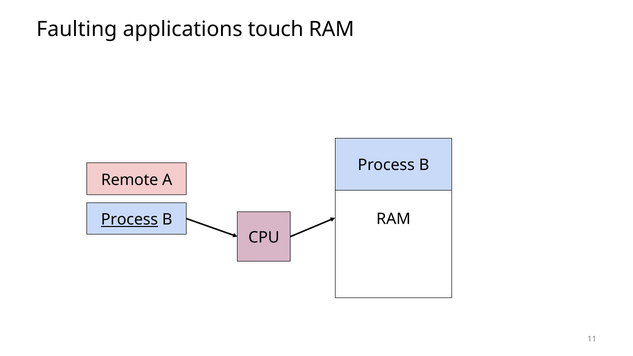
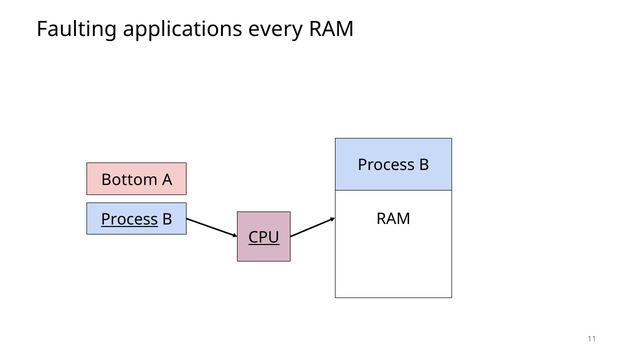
touch: touch -> every
Remote: Remote -> Bottom
CPU underline: none -> present
